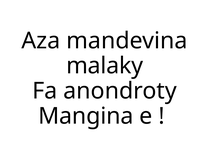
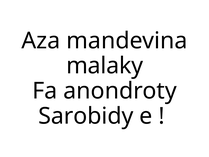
Mangina: Mangina -> Sarobidy
